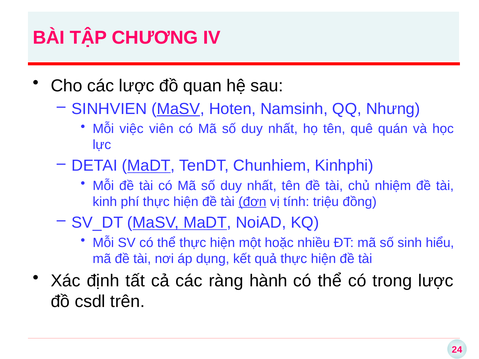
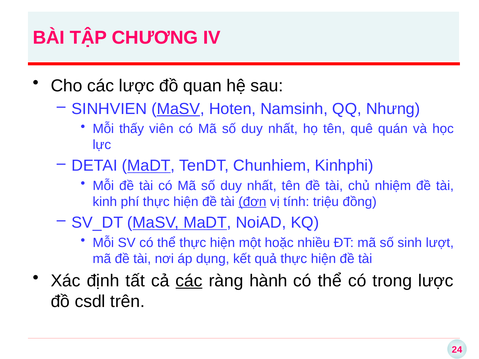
việc: việc -> thấy
hiểu: hiểu -> lượt
các at (189, 281) underline: none -> present
